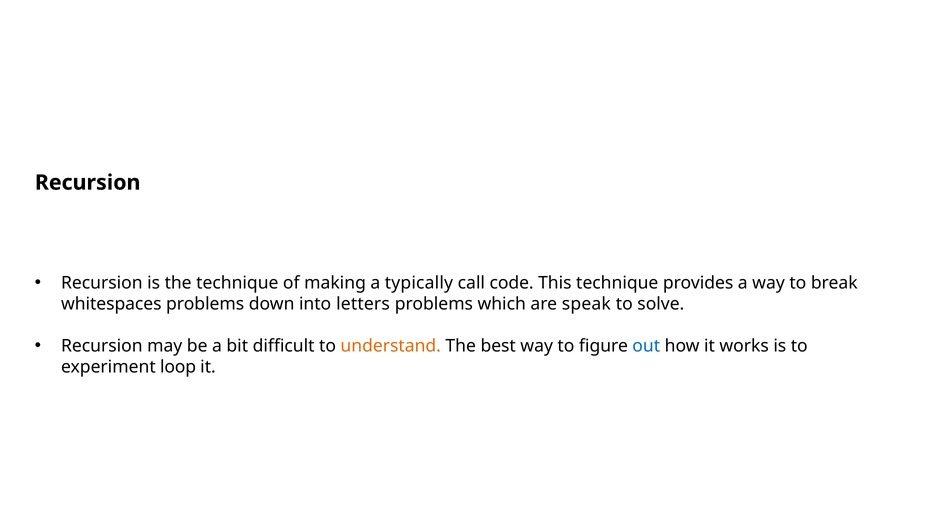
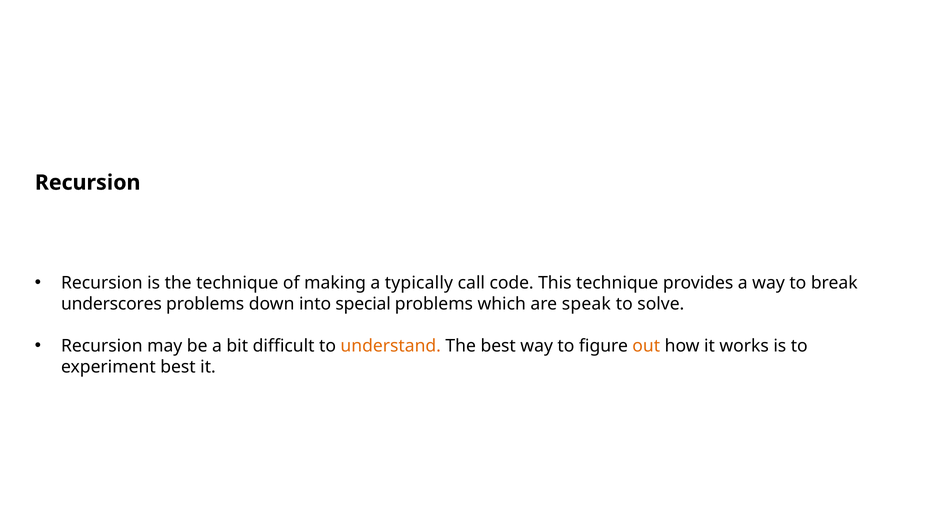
whitespaces: whitespaces -> underscores
letters: letters -> special
out colour: blue -> orange
experiment loop: loop -> best
